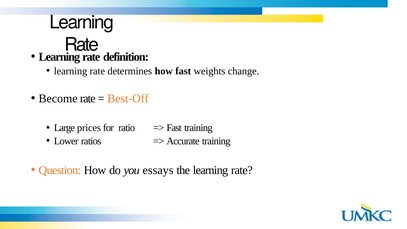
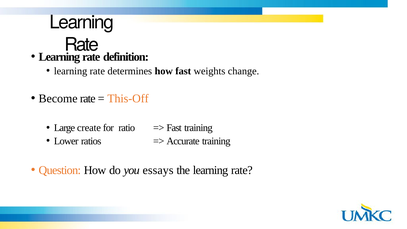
Best-Off: Best-Off -> This-Off
prices: prices -> create
